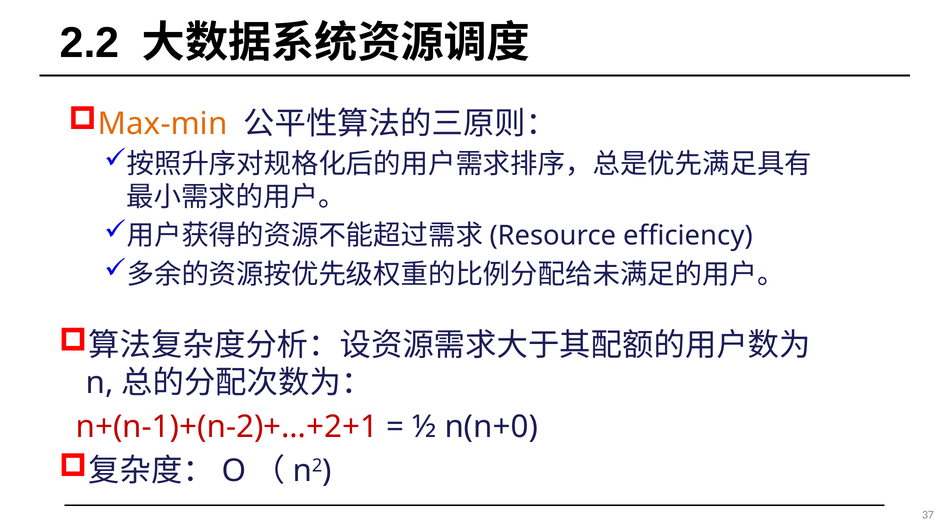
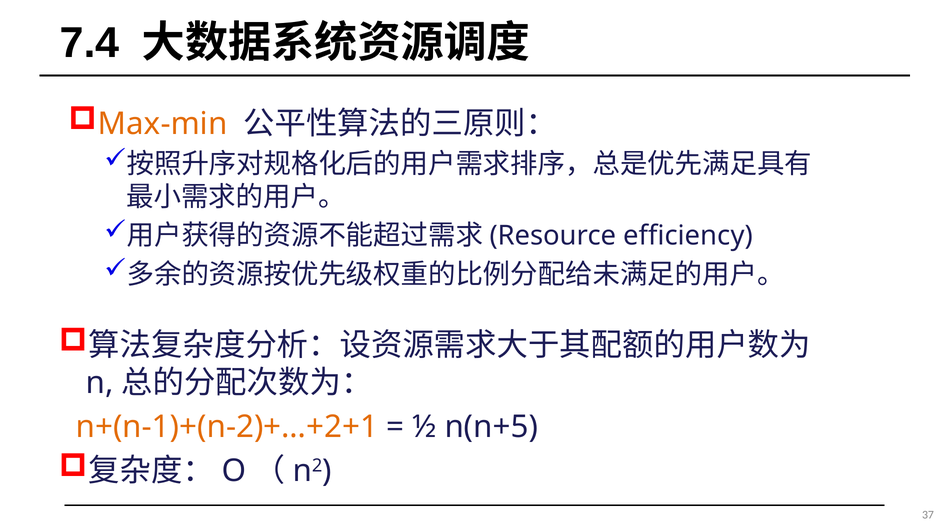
2.2: 2.2 -> 7.4
n+(n-1)+(n-2)+…+2+1 colour: red -> orange
n(n+0: n(n+0 -> n(n+5
